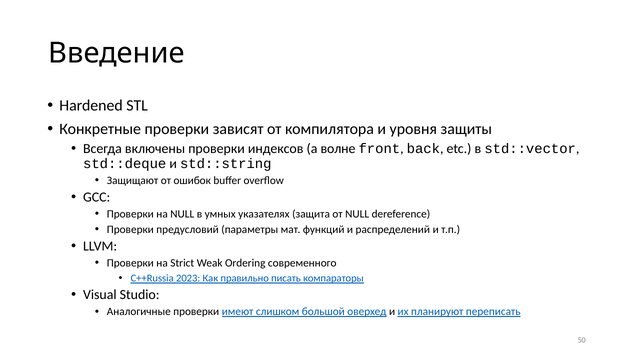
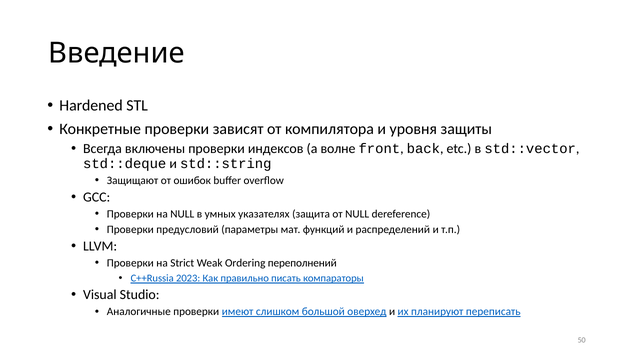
современного: современного -> переполнений
